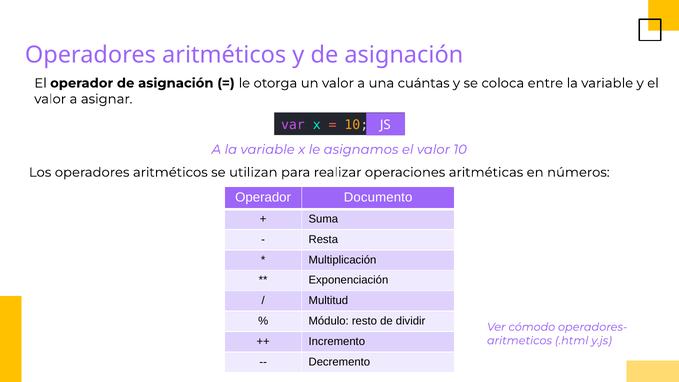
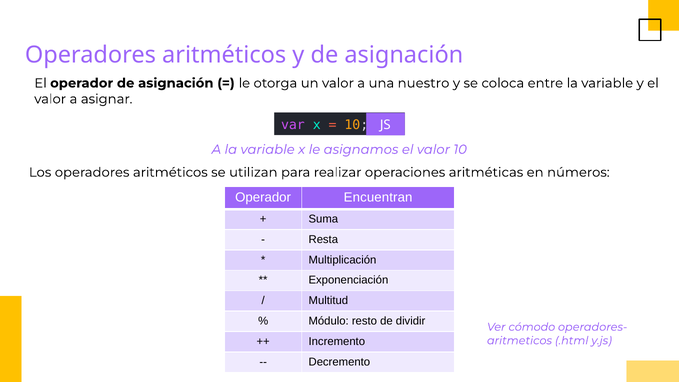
cuántas: cuántas -> nuestro
Documento: Documento -> Encuentran
